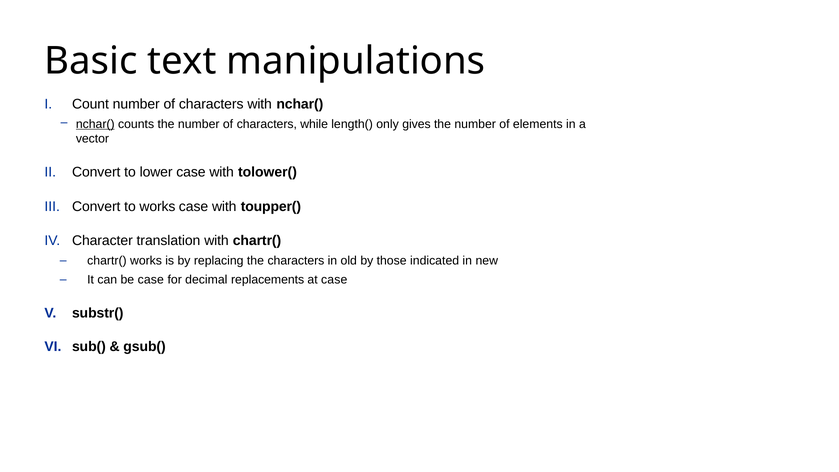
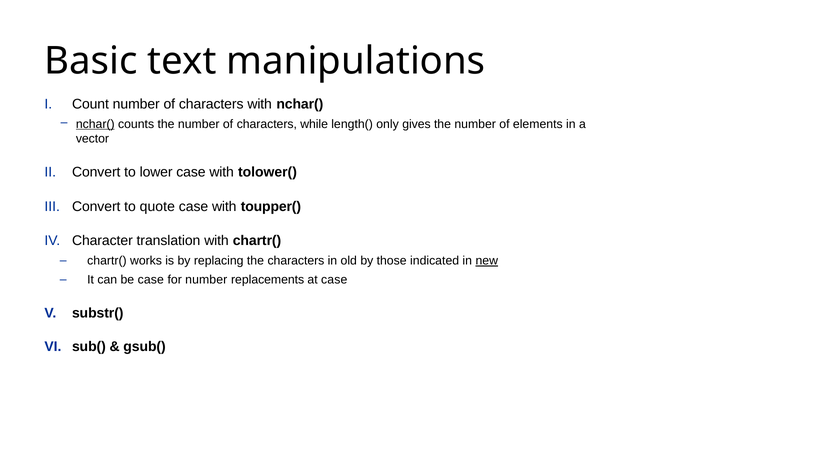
to works: works -> quote
new underline: none -> present
for decimal: decimal -> number
